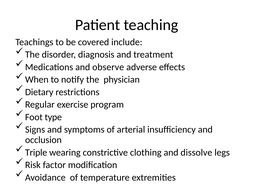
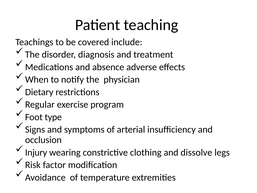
observe: observe -> absence
Triple: Triple -> Injury
